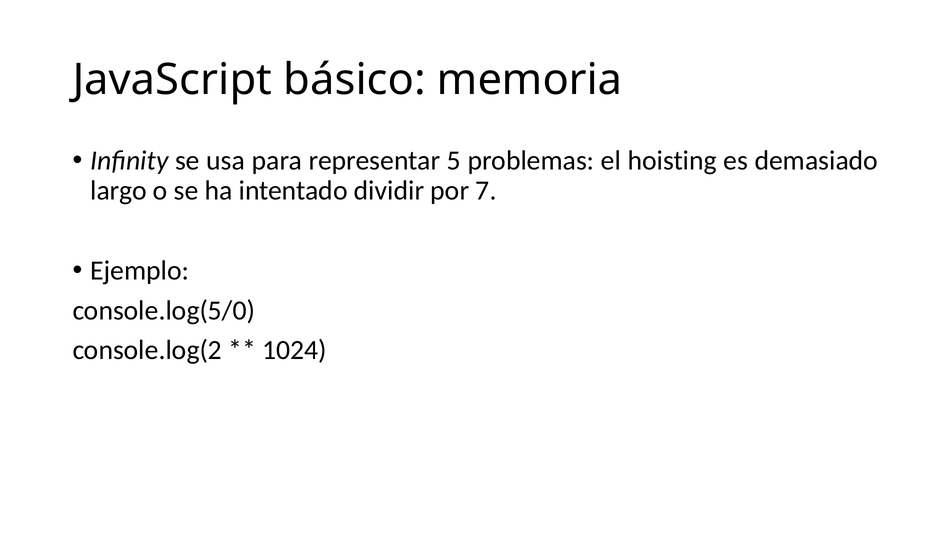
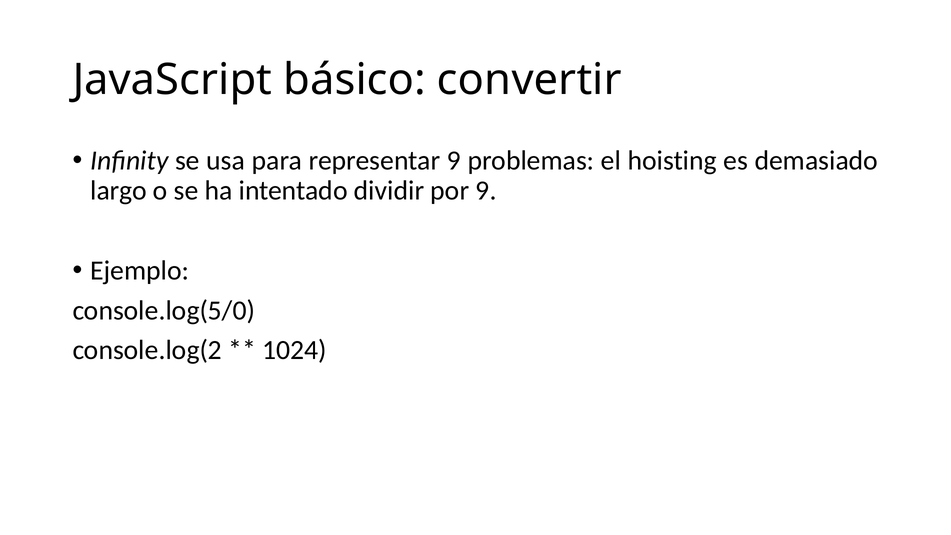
memoria: memoria -> convertir
representar 5: 5 -> 9
por 7: 7 -> 9
